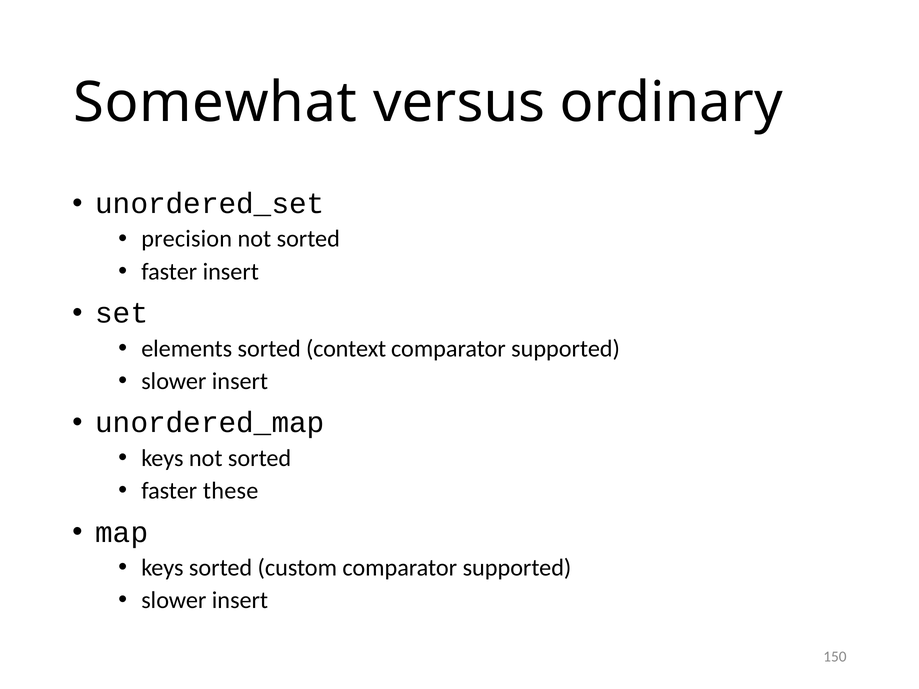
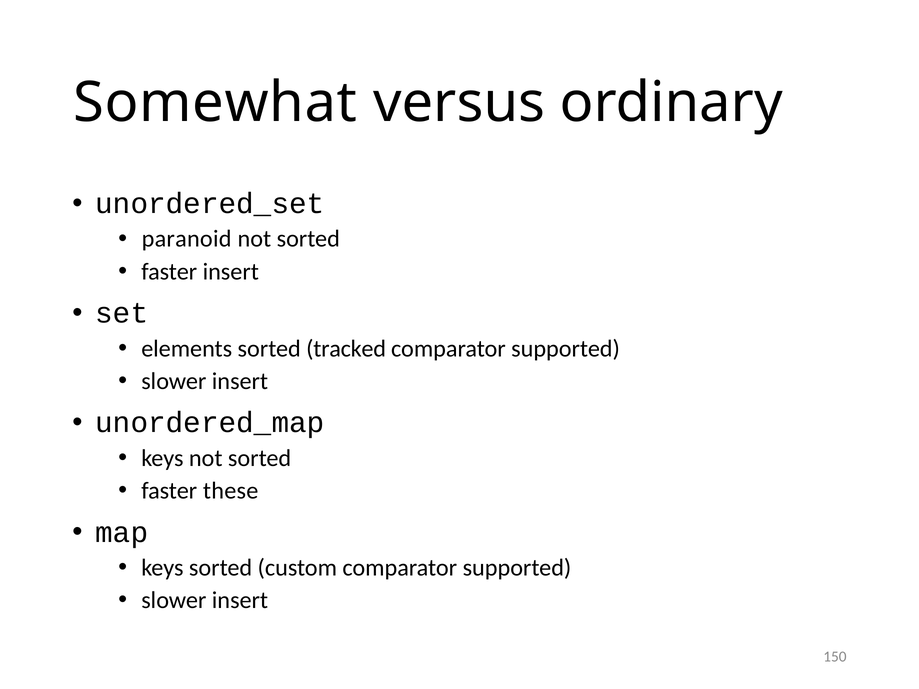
precision: precision -> paranoid
context: context -> tracked
